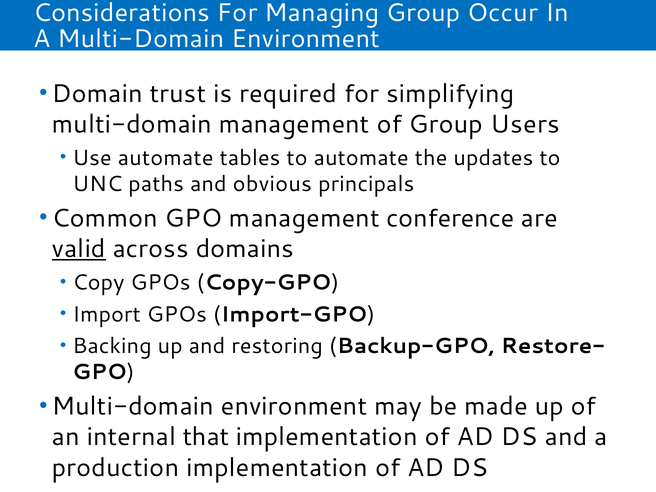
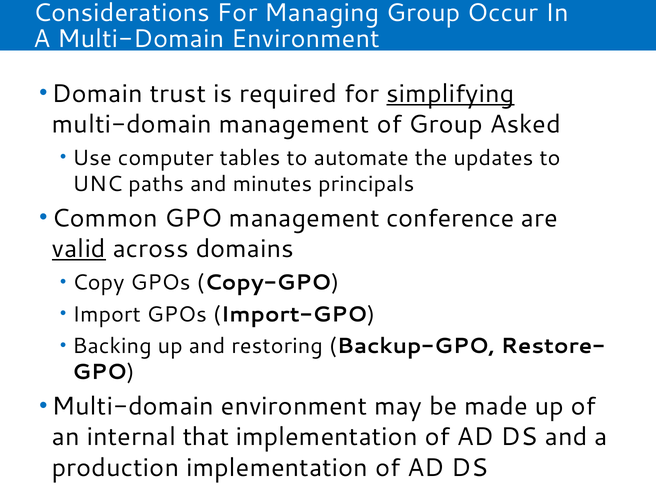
simplifying underline: none -> present
Users: Users -> Asked
Use automate: automate -> computer
obvious: obvious -> minutes
